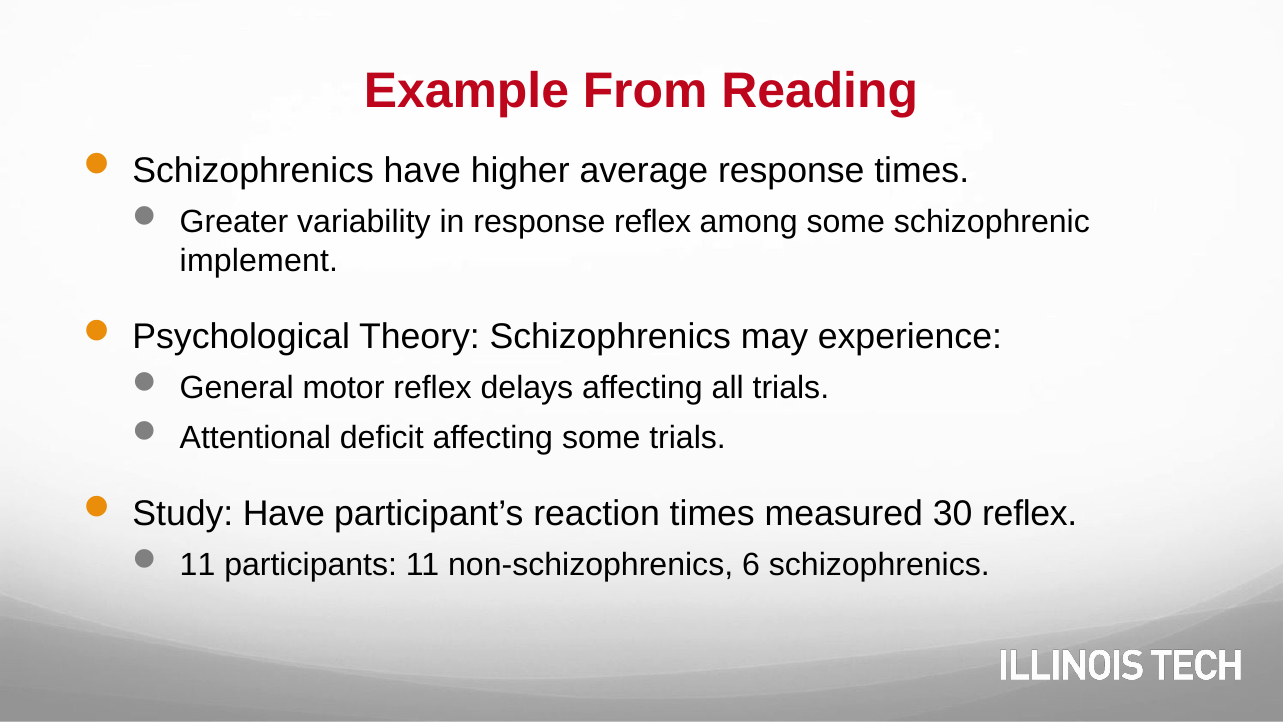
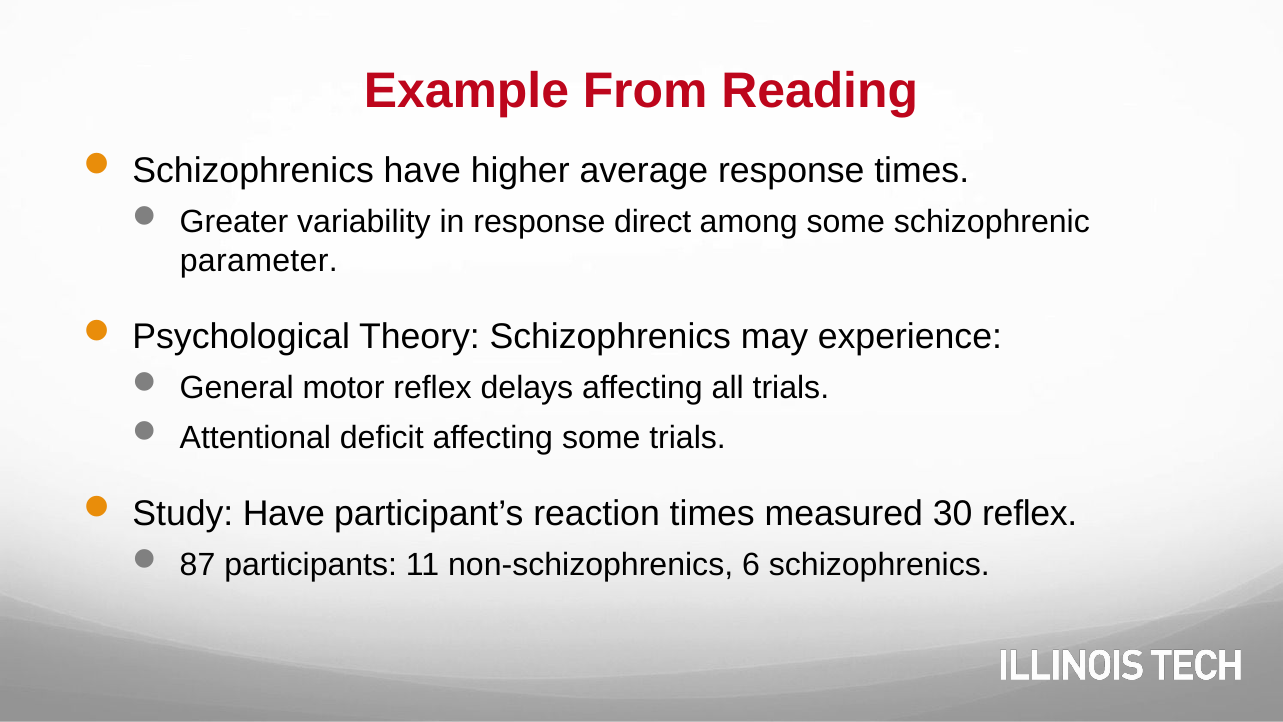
response reflex: reflex -> direct
implement: implement -> parameter
11 at (198, 565): 11 -> 87
